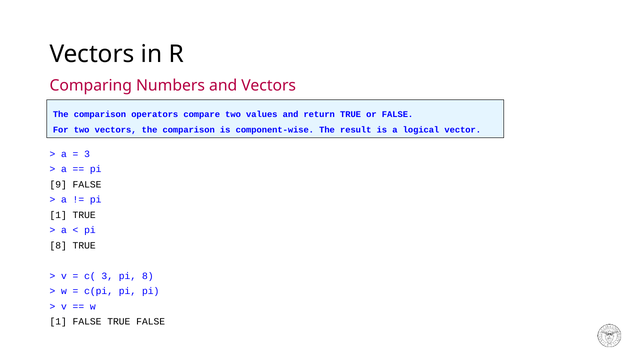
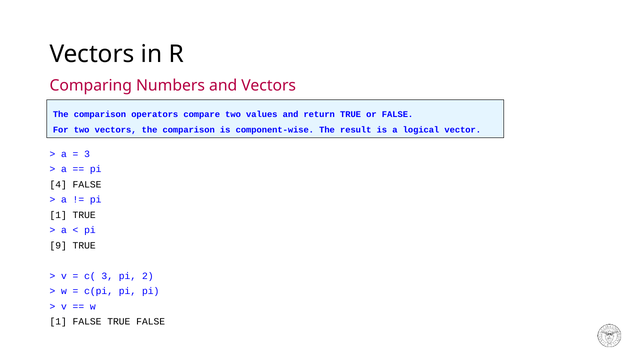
9: 9 -> 4
8 at (58, 245): 8 -> 9
3 pi 8: 8 -> 2
